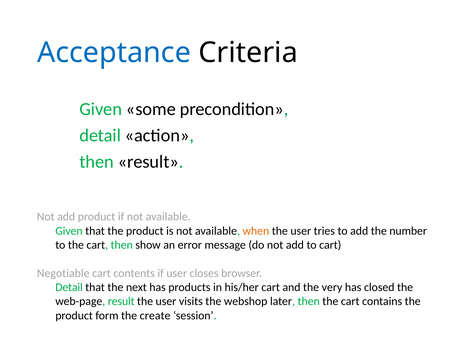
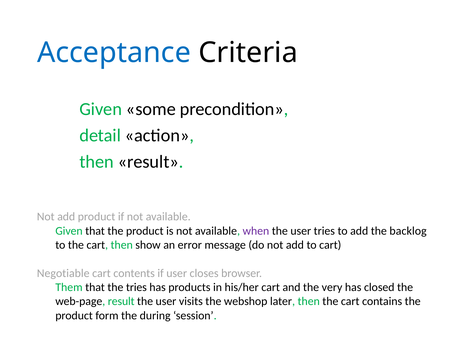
when colour: orange -> purple
number: number -> backlog
Detail at (69, 287): Detail -> Them
the next: next -> tries
create: create -> during
